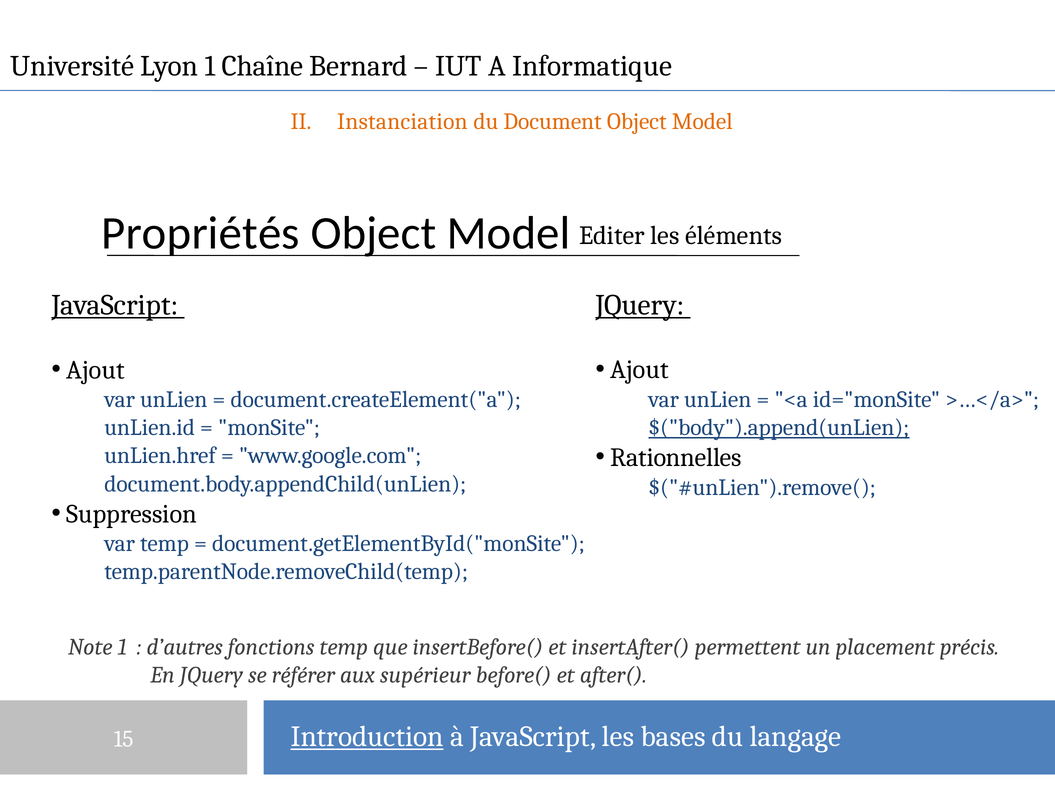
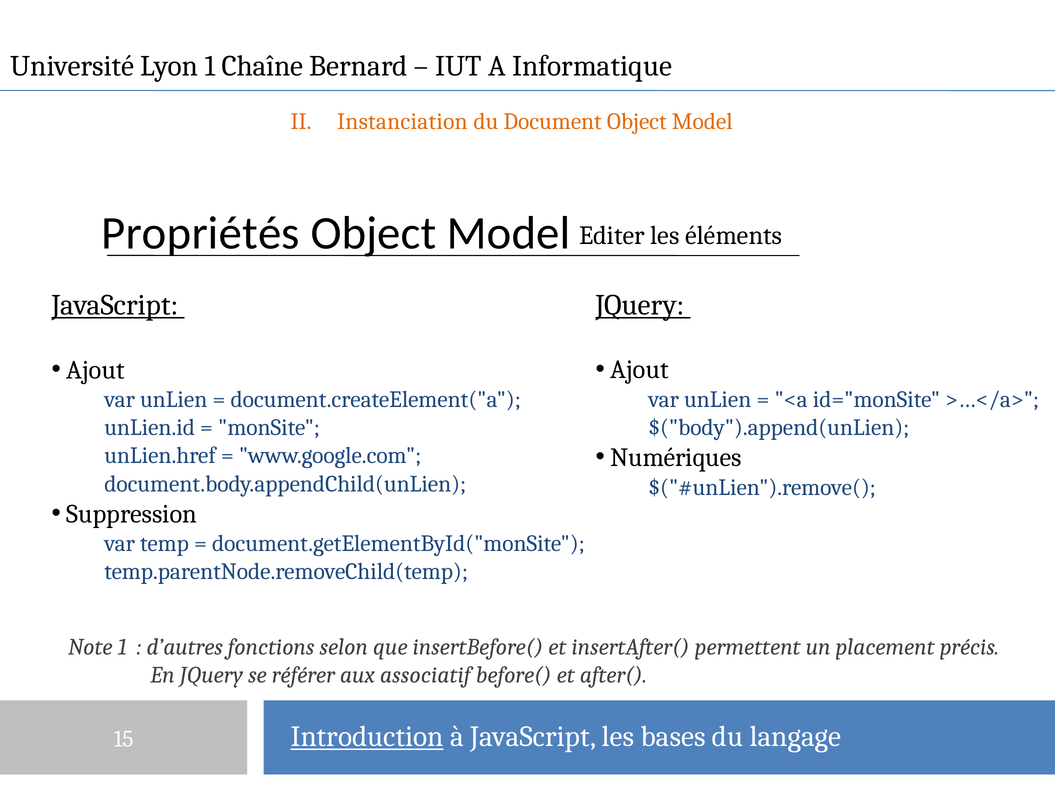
$("body").append(unLien underline: present -> none
Rationnelles: Rationnelles -> Numériques
fonctions temp: temp -> selon
supérieur: supérieur -> associatif
